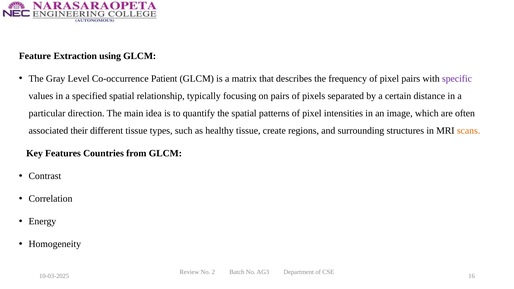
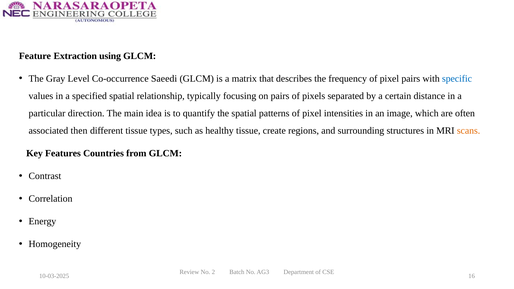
Patient: Patient -> Saeedi
specific colour: purple -> blue
their: their -> then
